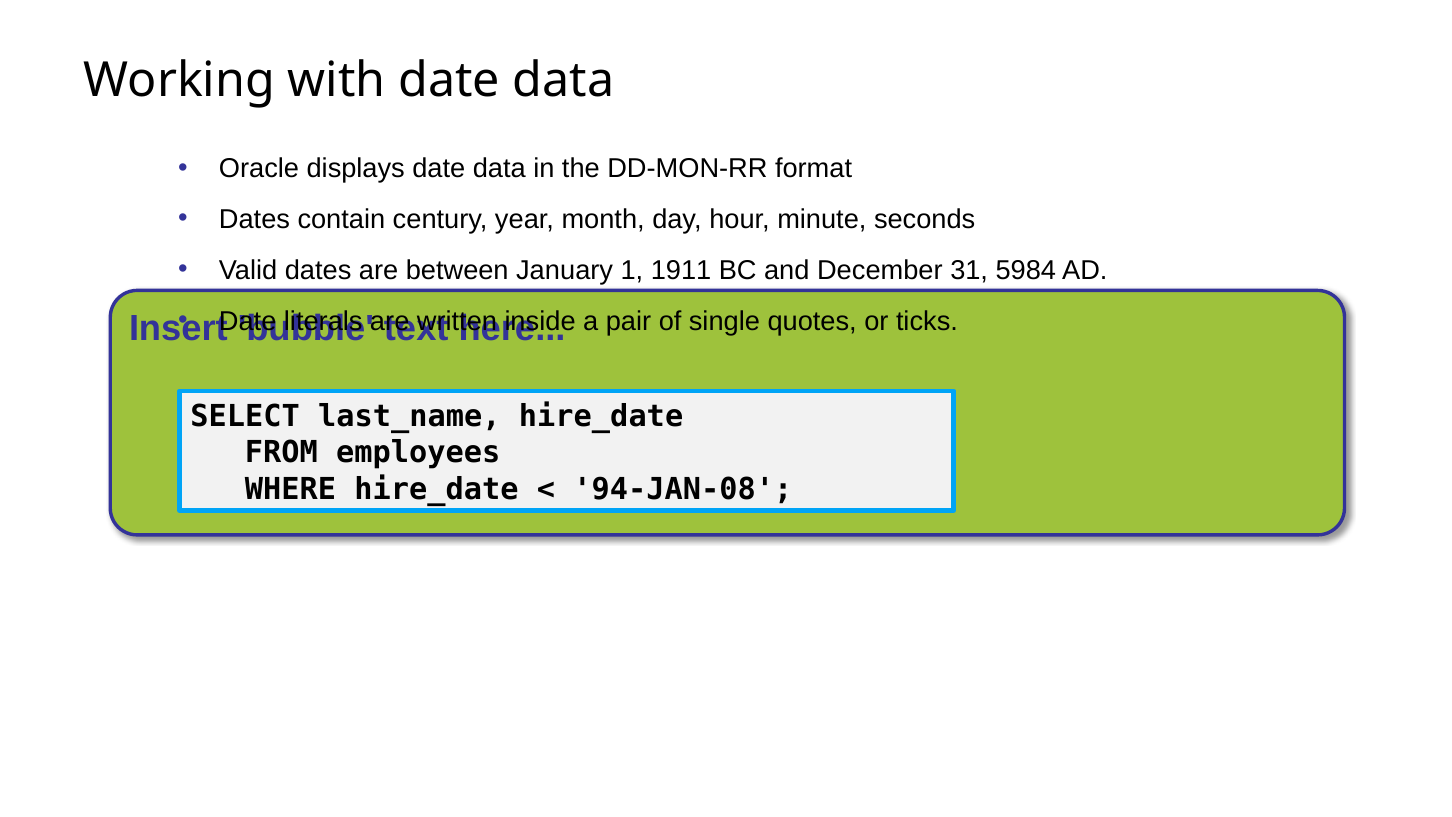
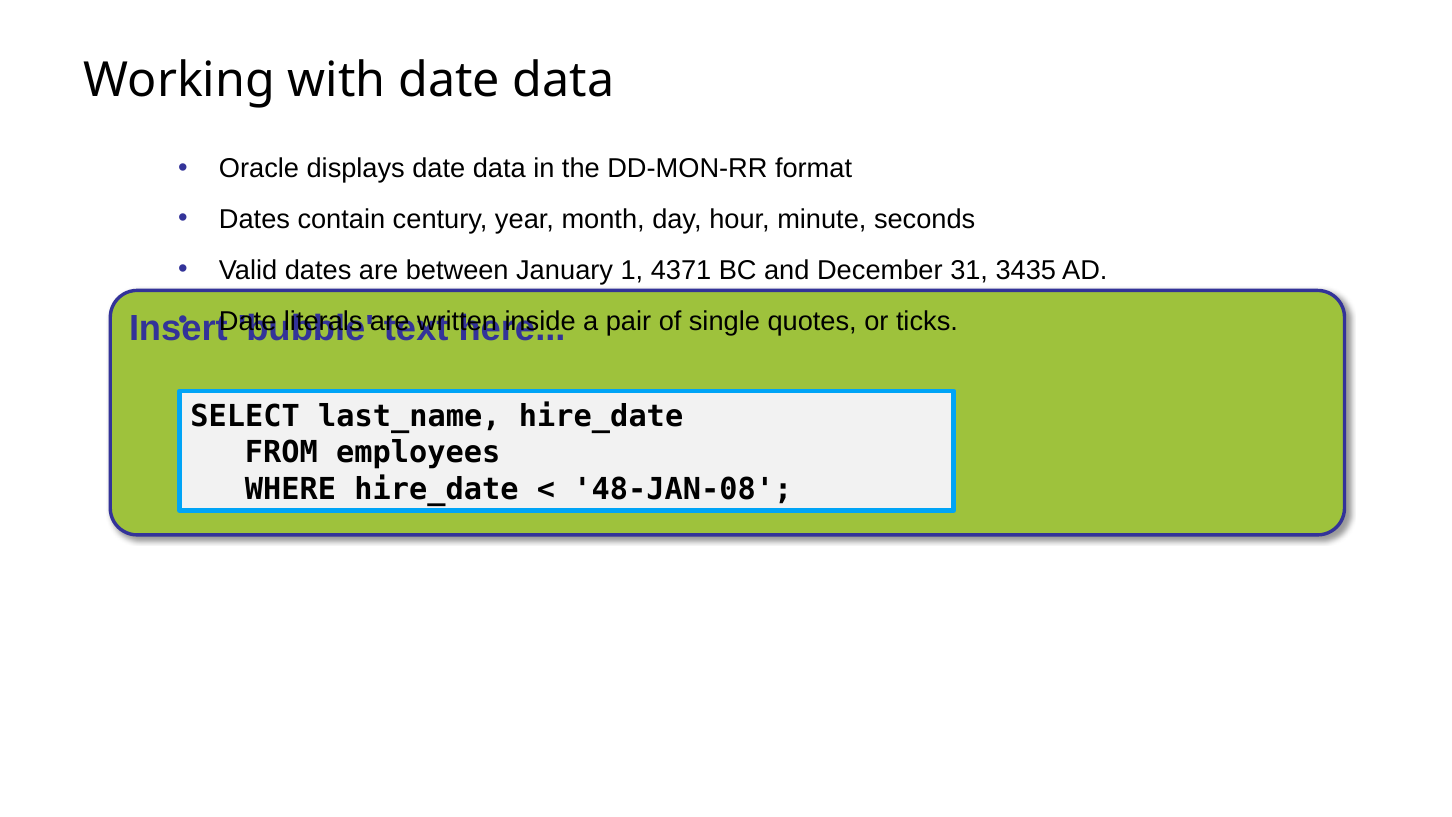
1911: 1911 -> 4371
5984: 5984 -> 3435
94-JAN-08: 94-JAN-08 -> 48-JAN-08
